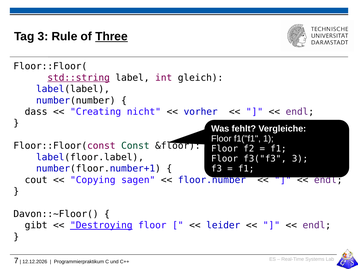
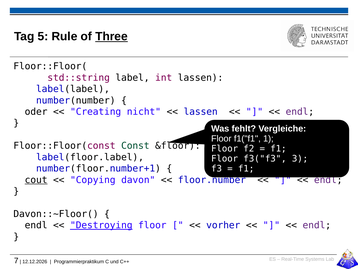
Tag 3: 3 -> 5
std::string underline: present -> none
int gleich: gleich -> lassen
dass: dass -> oder
vorher at (201, 112): vorher -> lassen
cout underline: none -> present
sagen: sagen -> davon
gibt at (36, 225): gibt -> endl
leider: leider -> vorher
